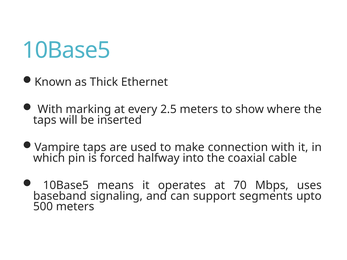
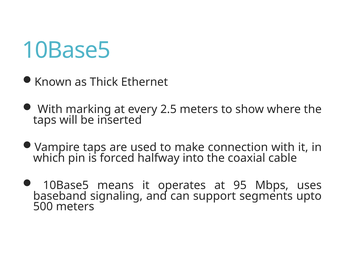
70: 70 -> 95
